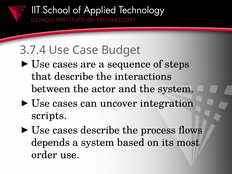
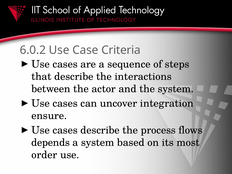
3.7.4: 3.7.4 -> 6.0.2
Budget: Budget -> Criteria
scripts: scripts -> ensure
